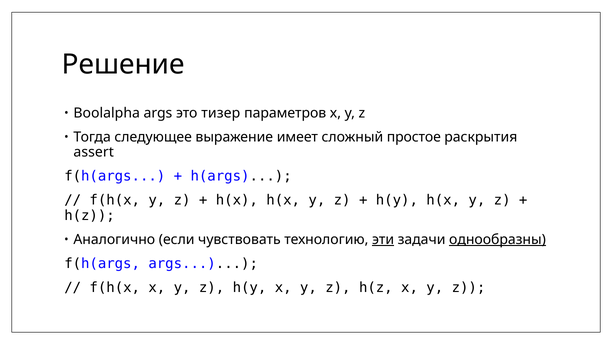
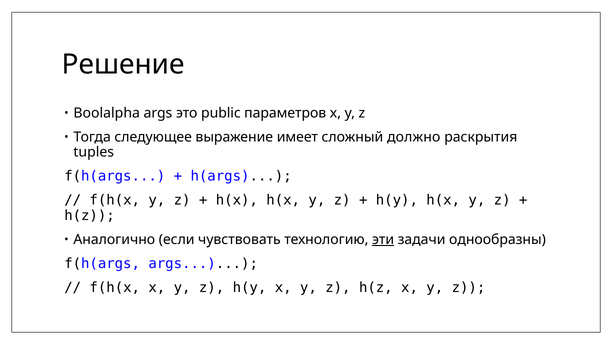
тизер: тизер -> public
простое: простое -> должно
assert: assert -> tuples
однообразны underline: present -> none
